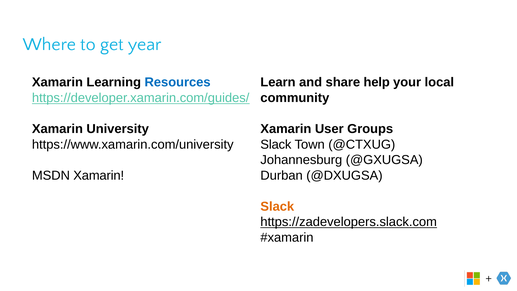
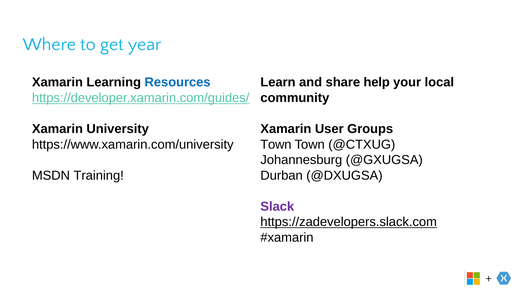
Slack at (276, 144): Slack -> Town
MSDN Xamarin: Xamarin -> Training
Slack at (277, 206) colour: orange -> purple
